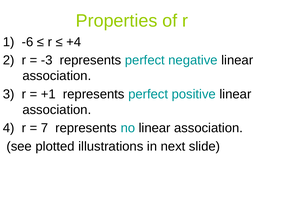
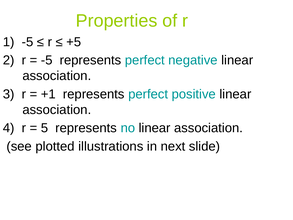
1 -6: -6 -> -5
+4: +4 -> +5
-3 at (47, 60): -3 -> -5
7: 7 -> 5
